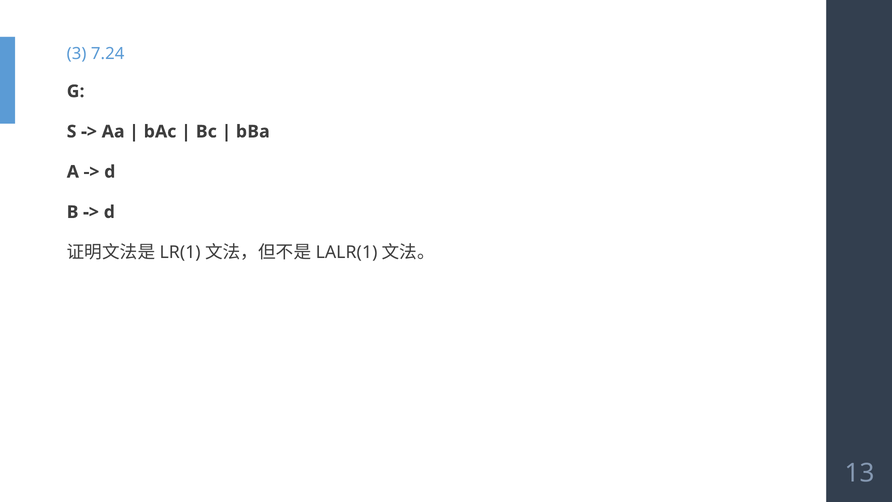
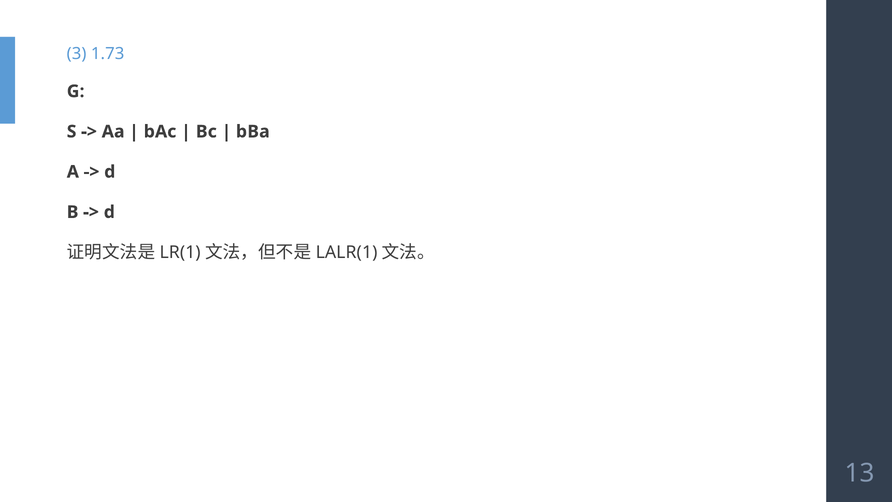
7.24: 7.24 -> 1.73
